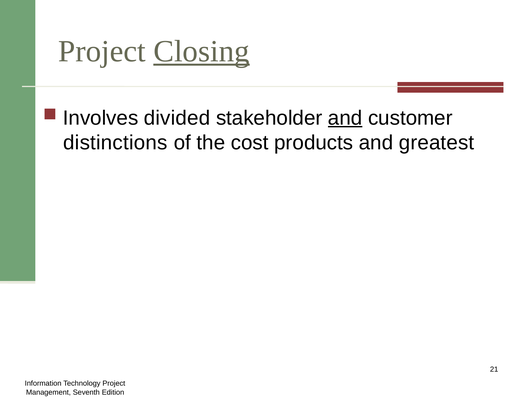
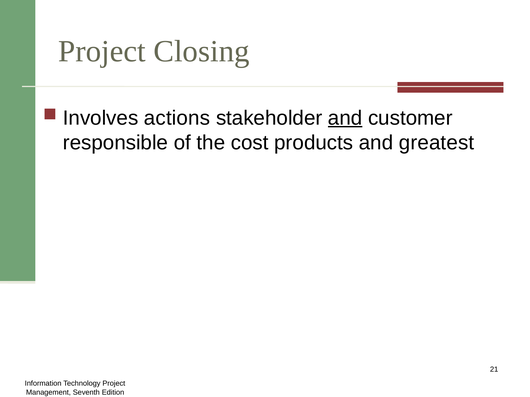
Closing underline: present -> none
divided: divided -> actions
distinctions: distinctions -> responsible
